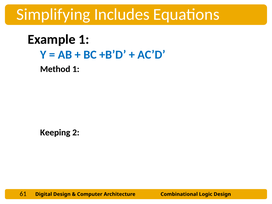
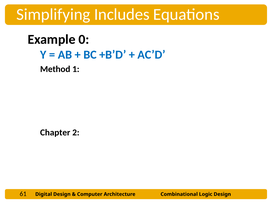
Example 1: 1 -> 0
Keeping: Keeping -> Chapter
